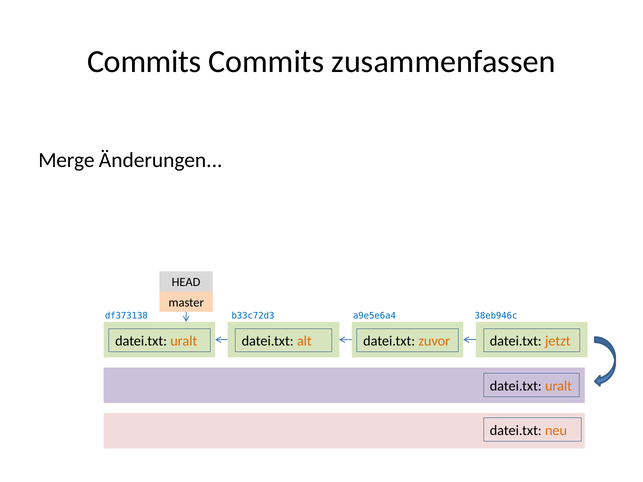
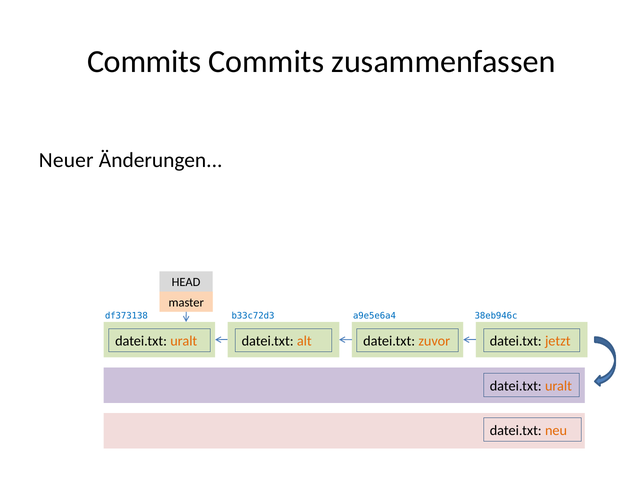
Merge: Merge -> Neuer
